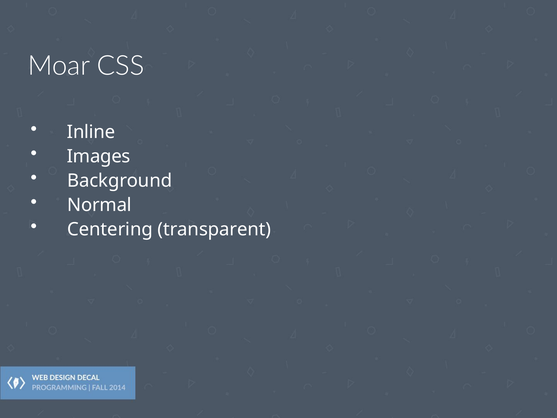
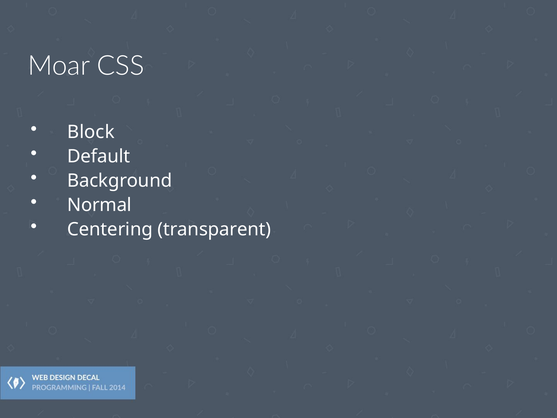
Inline: Inline -> Block
Images: Images -> Default
